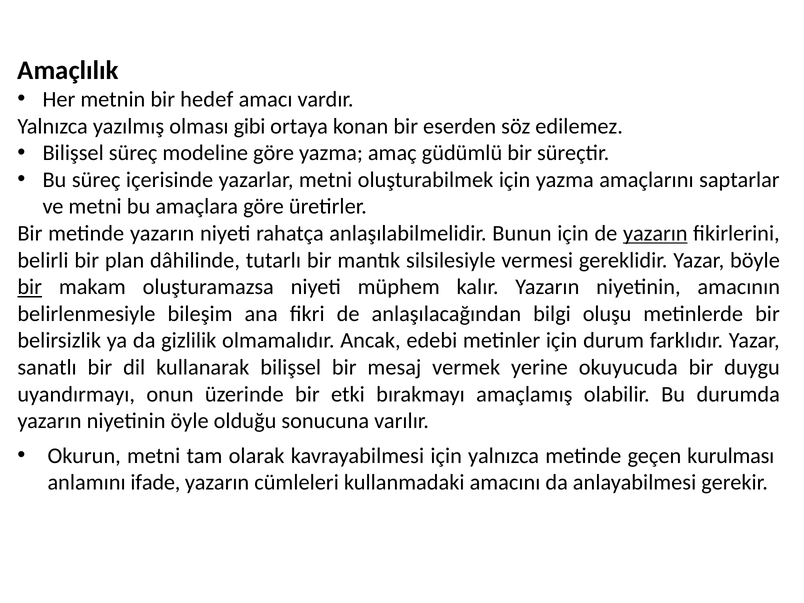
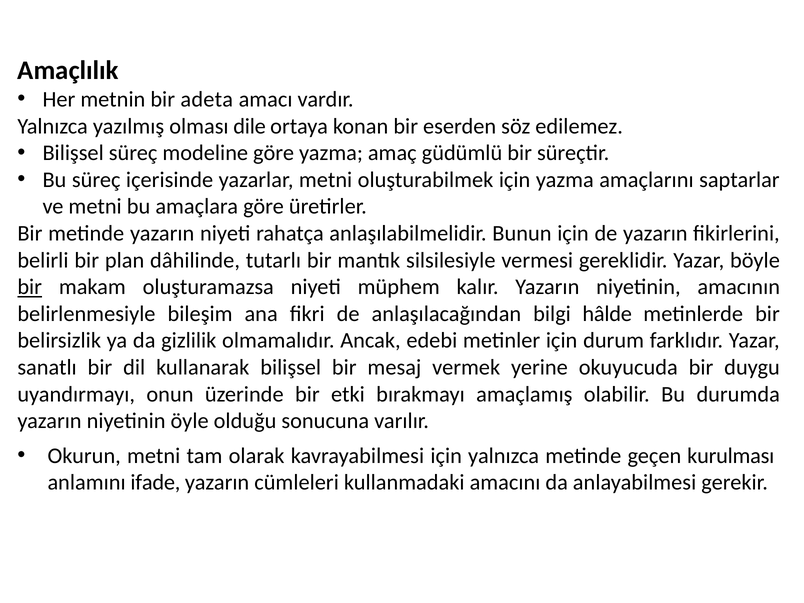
hedef: hedef -> adeta
gibi: gibi -> dile
yazarın at (655, 233) underline: present -> none
oluşu: oluşu -> hâlde
